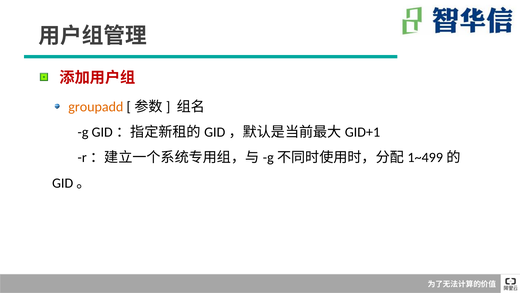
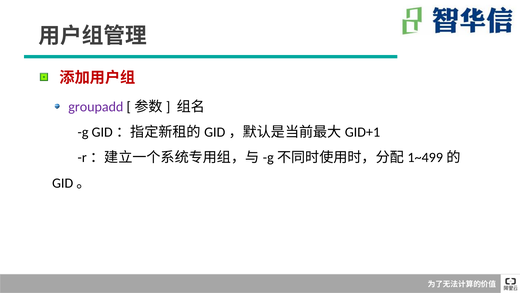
groupadd colour: orange -> purple
